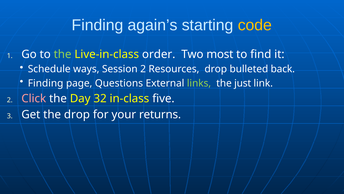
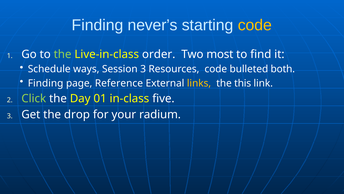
again’s: again’s -> never’s
Session 2: 2 -> 3
Resources drop: drop -> code
back: back -> both
Questions: Questions -> Reference
links colour: light green -> yellow
just: just -> this
Click colour: pink -> light green
32: 32 -> 01
returns: returns -> radium
